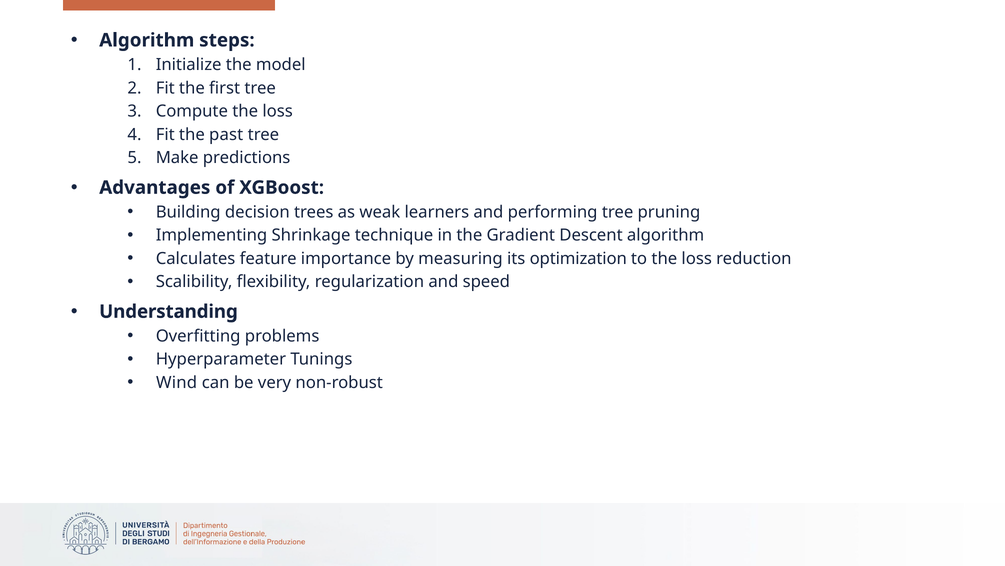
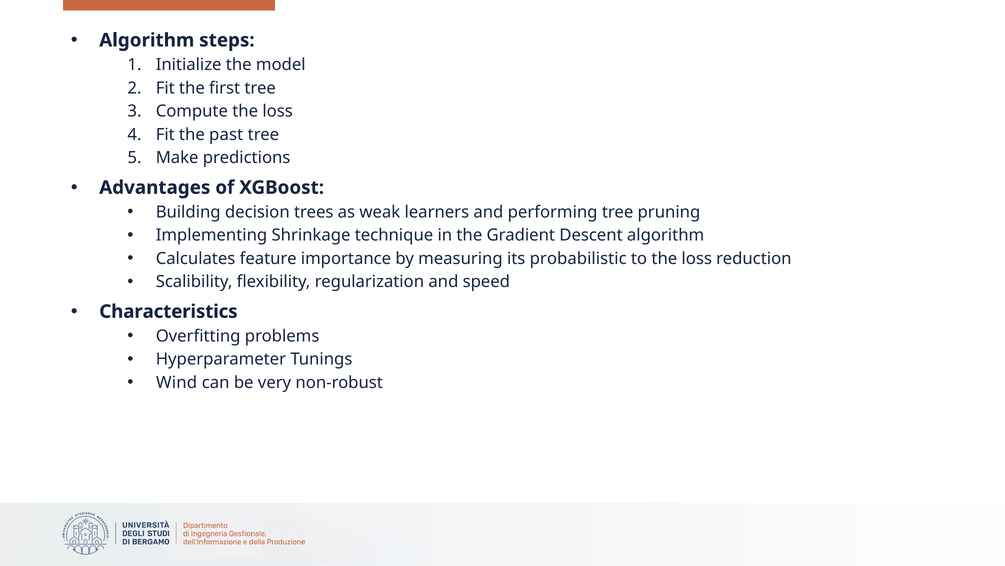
optimization: optimization -> probabilistic
Understanding: Understanding -> Characteristics
